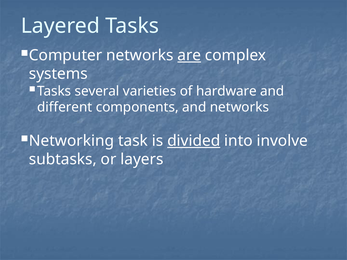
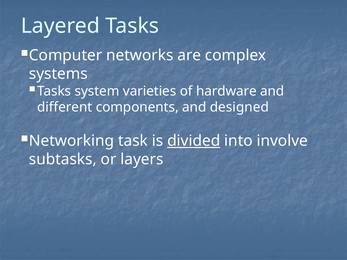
are underline: present -> none
several: several -> system
and networks: networks -> designed
